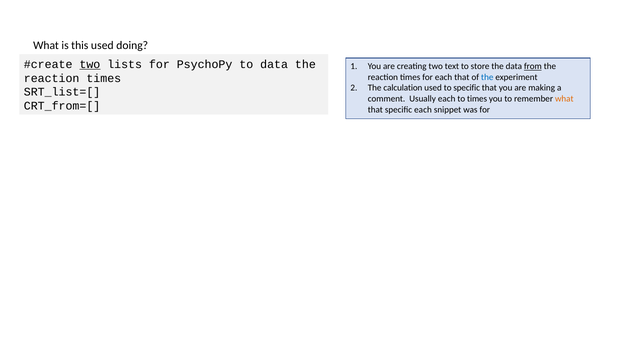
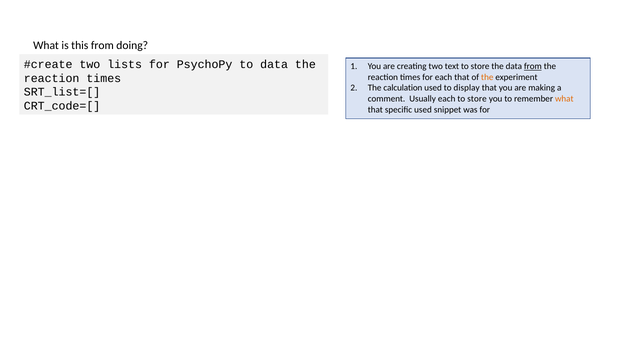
this used: used -> from
two at (90, 64) underline: present -> none
the at (487, 77) colour: blue -> orange
to specific: specific -> display
times at (477, 99): times -> store
CRT_from=[: CRT_from=[ -> CRT_code=[
specific each: each -> used
